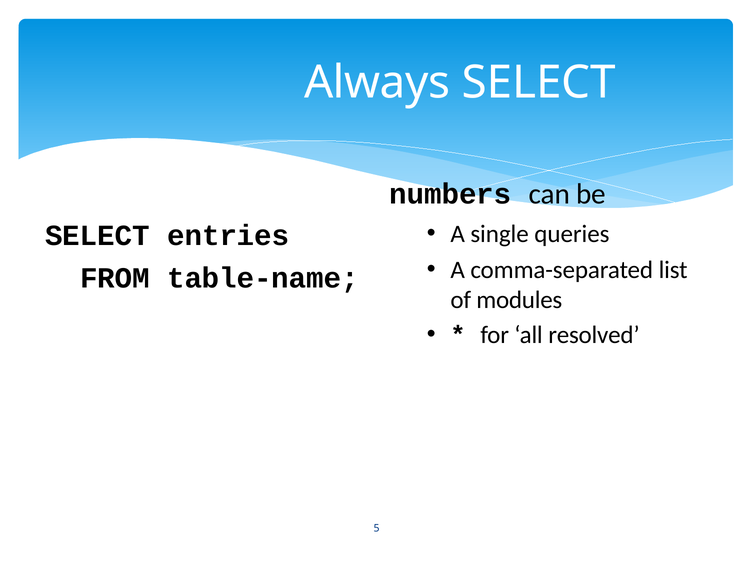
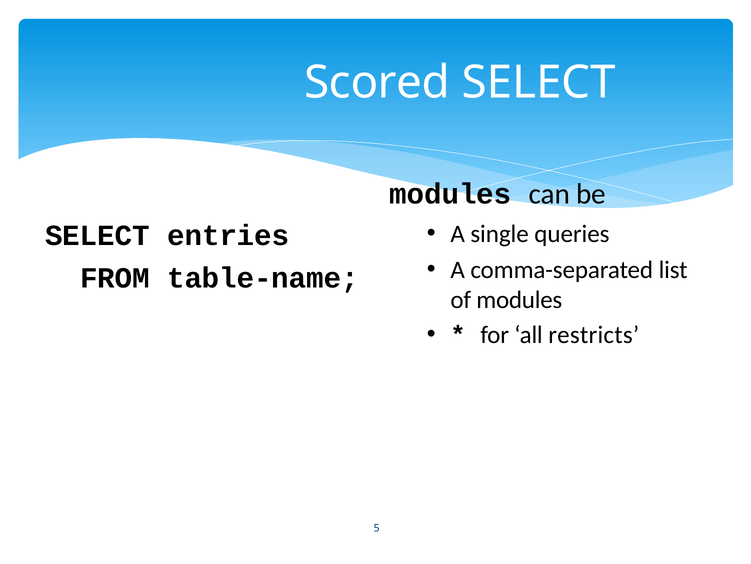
Always: Always -> Scored
numbers at (450, 194): numbers -> modules
resolved: resolved -> restricts
